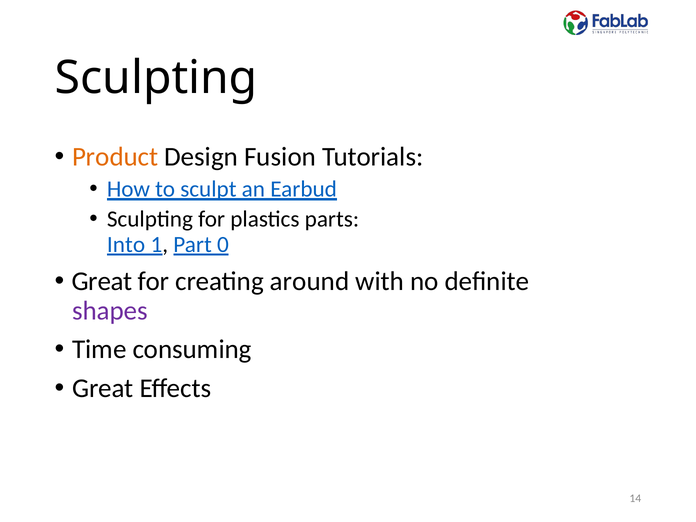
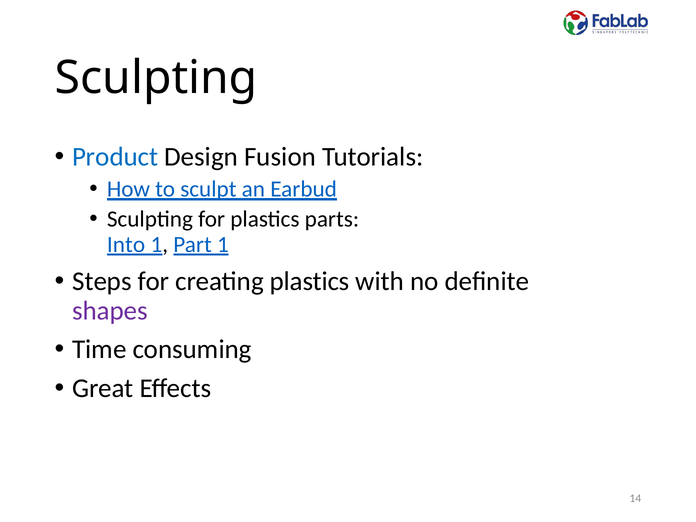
Product colour: orange -> blue
Part 0: 0 -> 1
Great at (102, 281): Great -> Steps
creating around: around -> plastics
